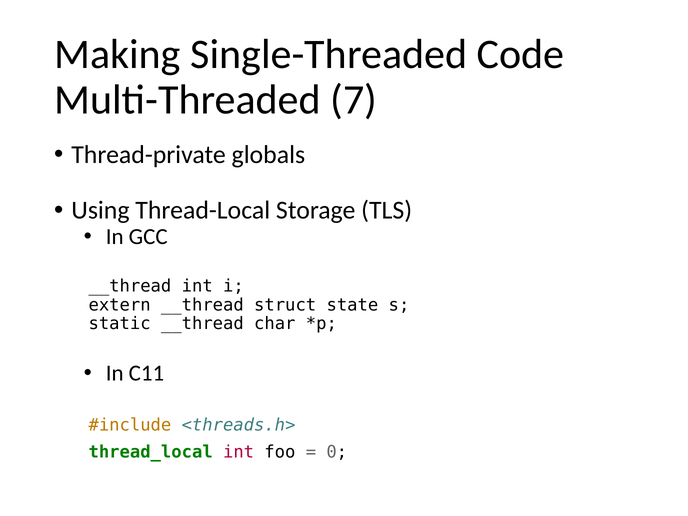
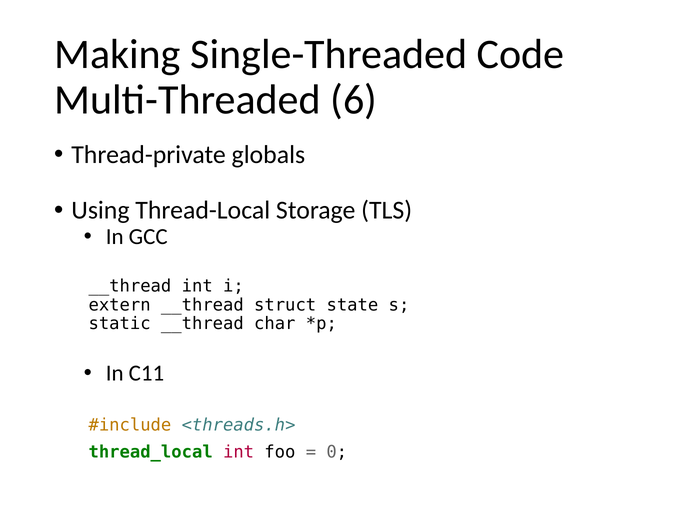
7: 7 -> 6
